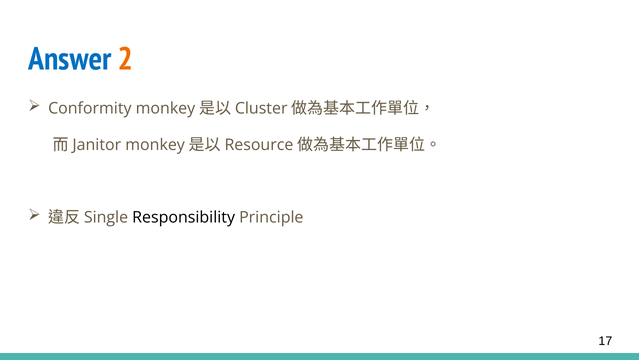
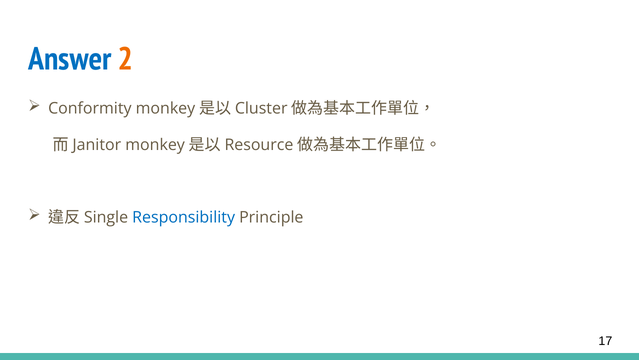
Responsibility colour: black -> blue
